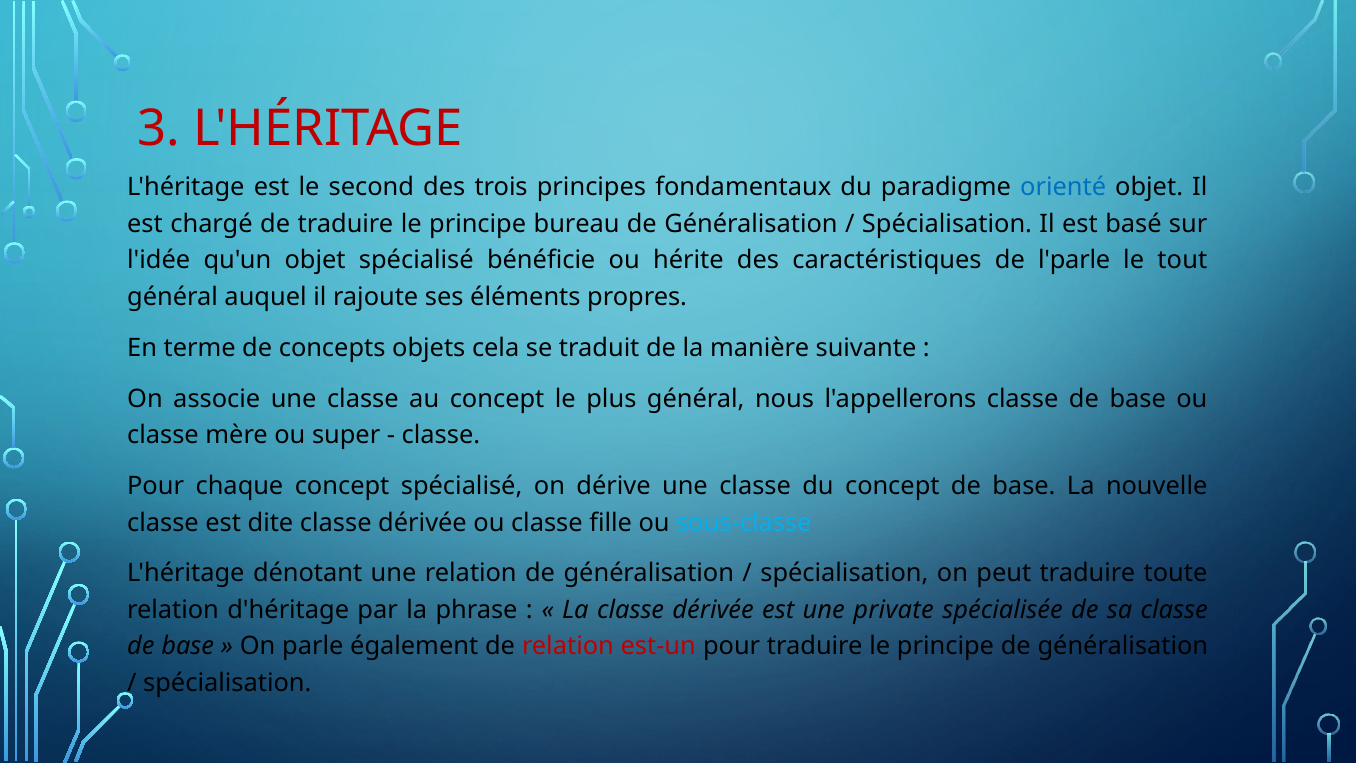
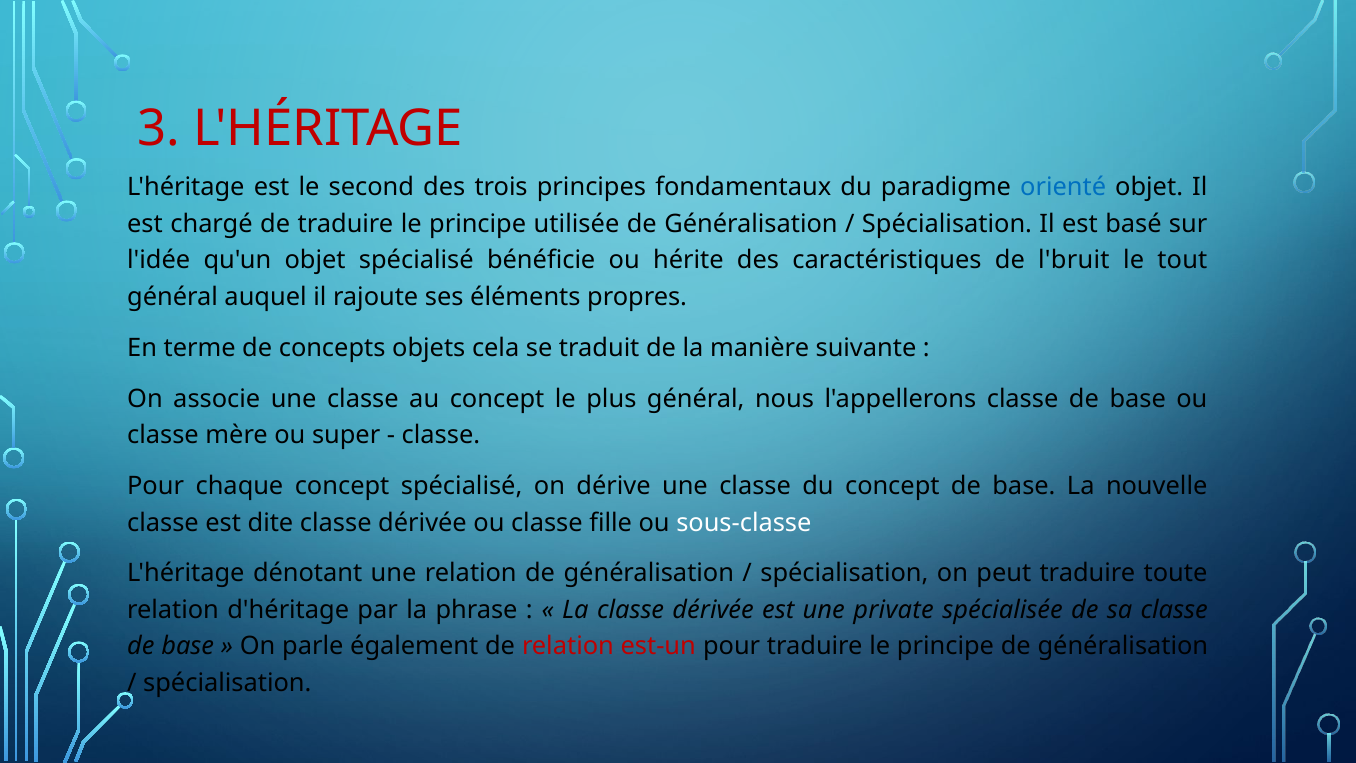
bureau: bureau -> utilisée
l'parle: l'parle -> l'bruit
sous-classe colour: light blue -> white
